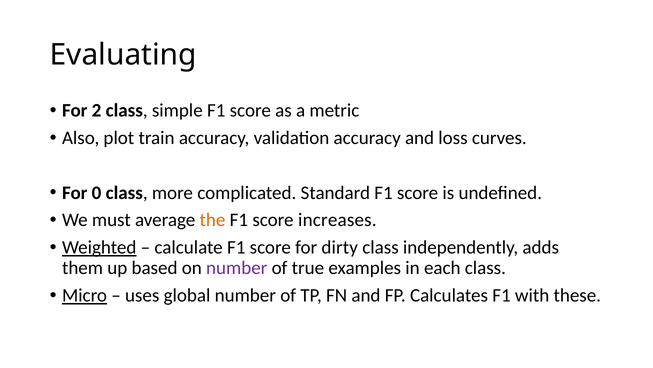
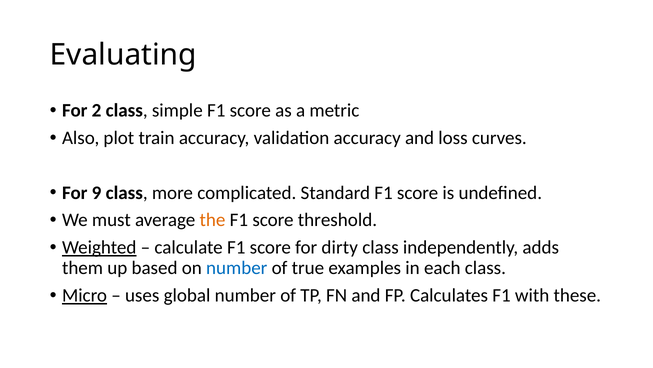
0: 0 -> 9
increases: increases -> threshold
number at (237, 268) colour: purple -> blue
